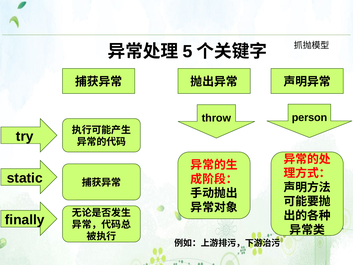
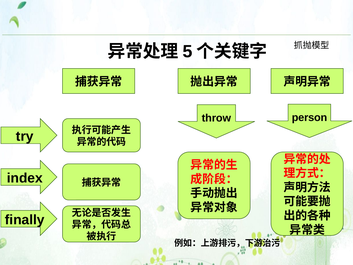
static: static -> index
